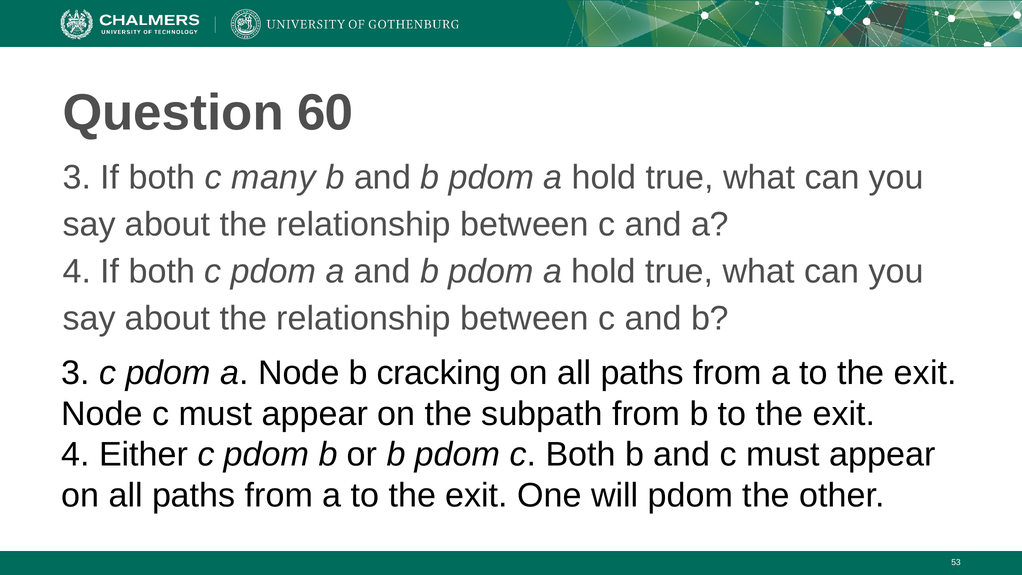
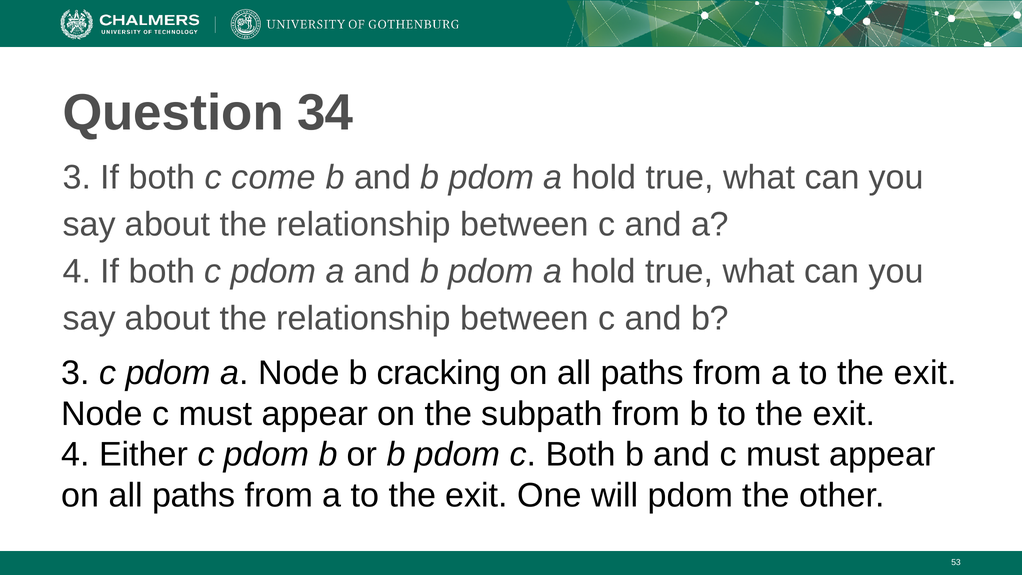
60: 60 -> 34
many: many -> come
